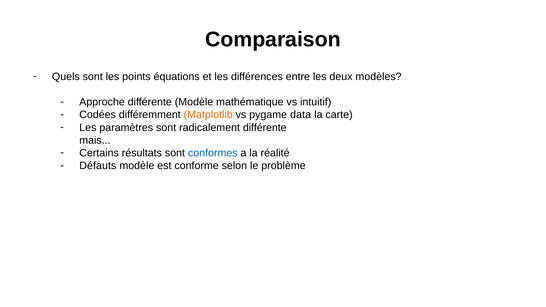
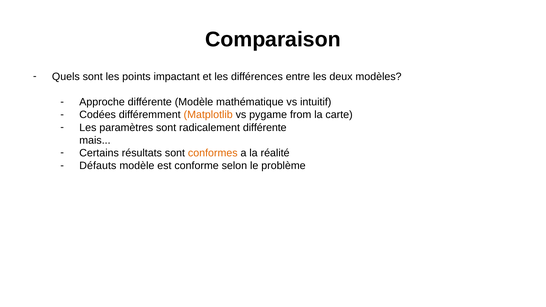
équations: équations -> impactant
data: data -> from
conformes colour: blue -> orange
